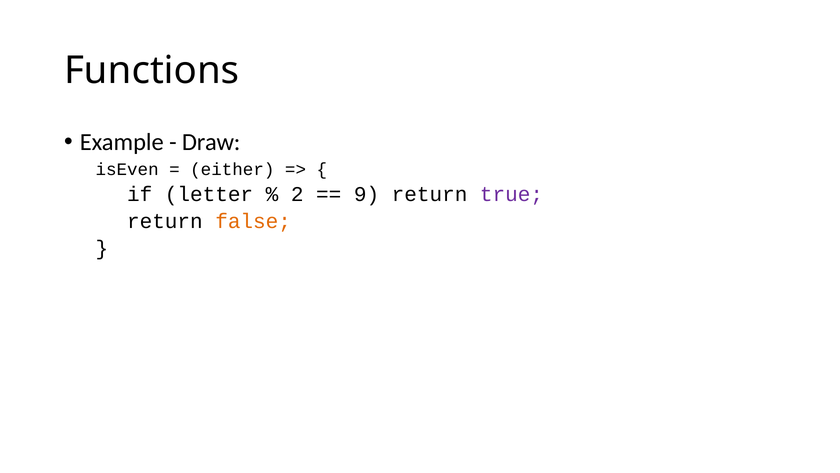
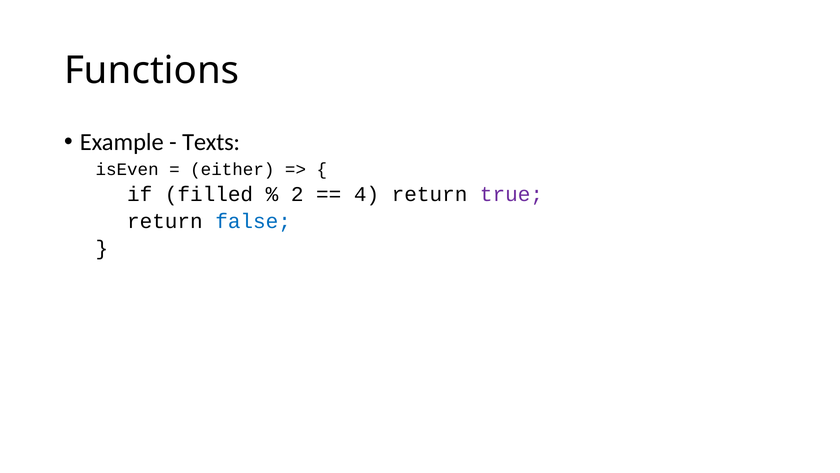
Draw: Draw -> Texts
letter: letter -> filled
9: 9 -> 4
false colour: orange -> blue
